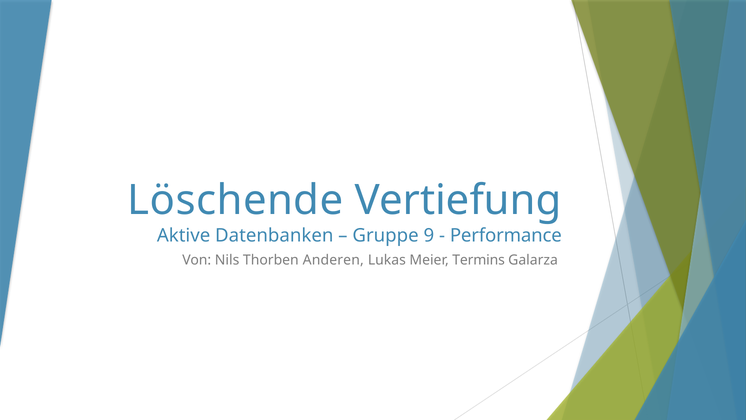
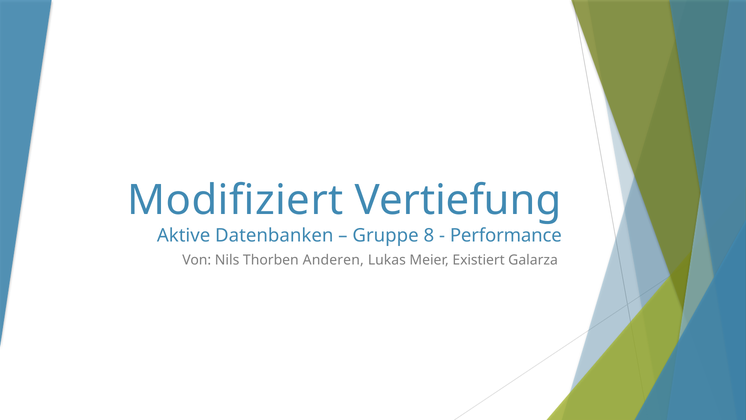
Löschende: Löschende -> Modifiziert
9: 9 -> 8
Termins: Termins -> Existiert
